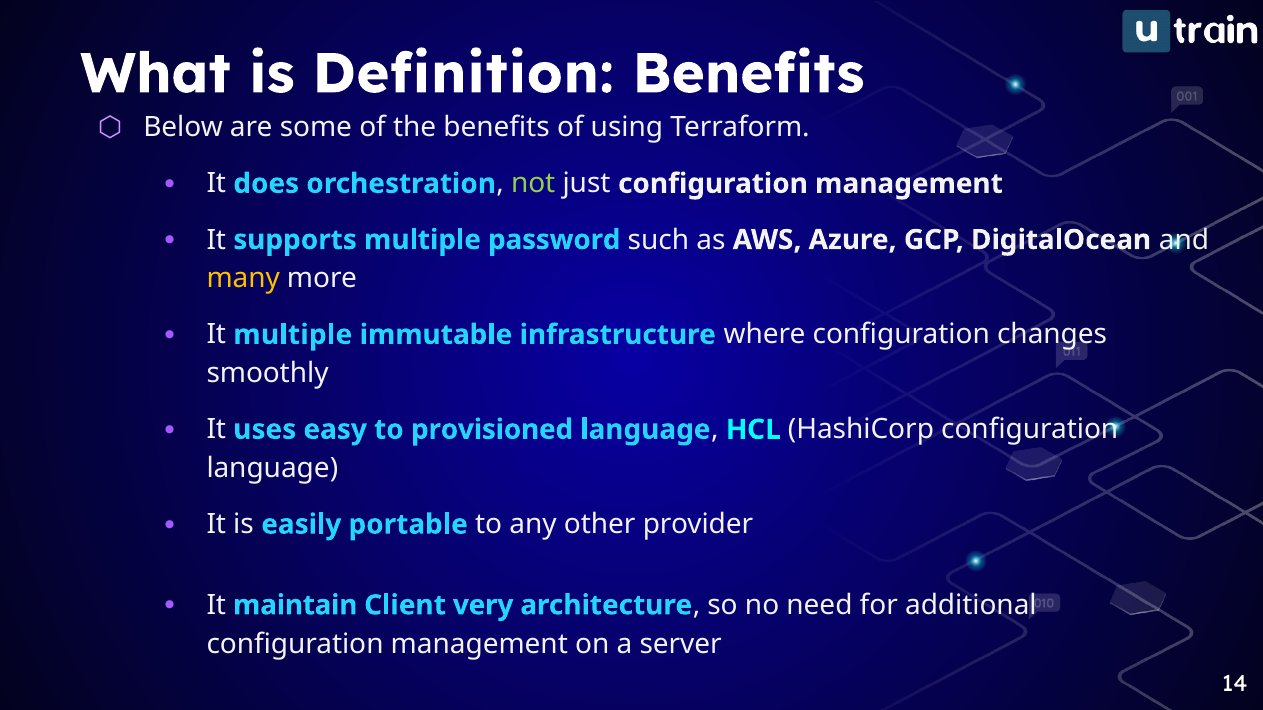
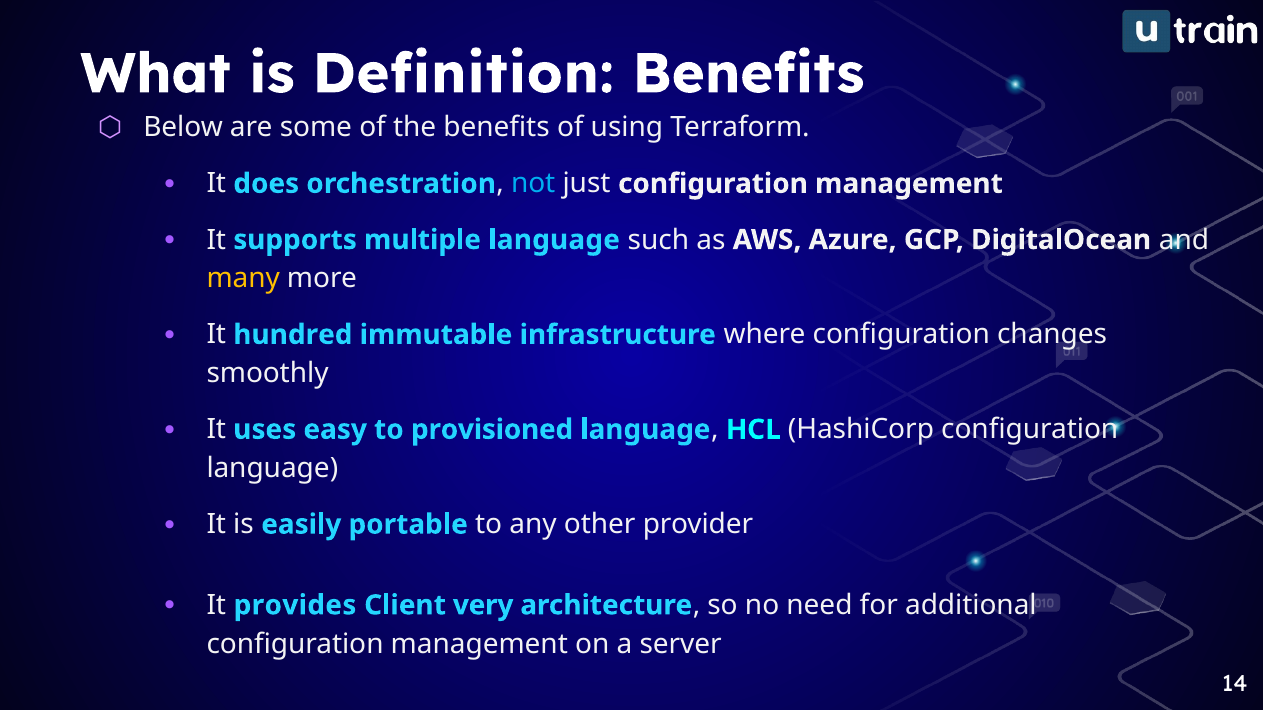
not colour: light green -> light blue
multiple password: password -> language
It multiple: multiple -> hundred
maintain: maintain -> provides
